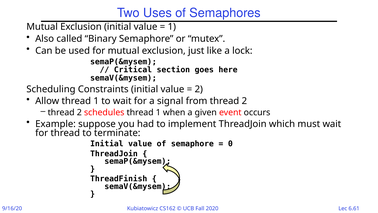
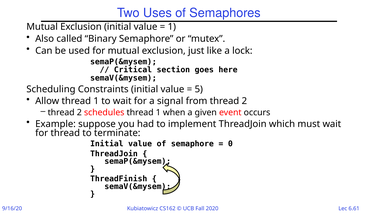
2 at (199, 89): 2 -> 5
